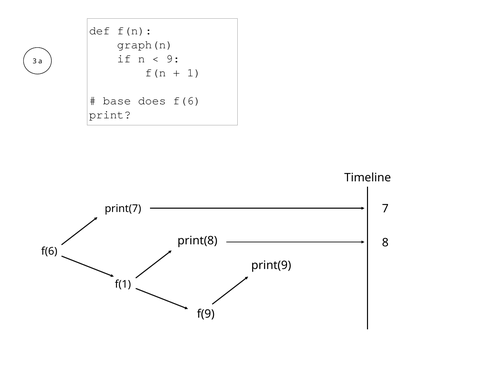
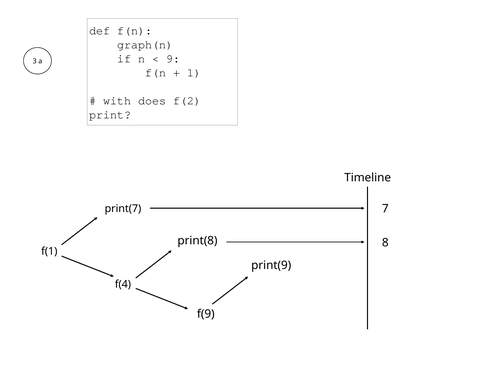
base: base -> with
does f(6: f(6 -> f(2
f(6 at (49, 251): f(6 -> f(1
f(1: f(1 -> f(4
